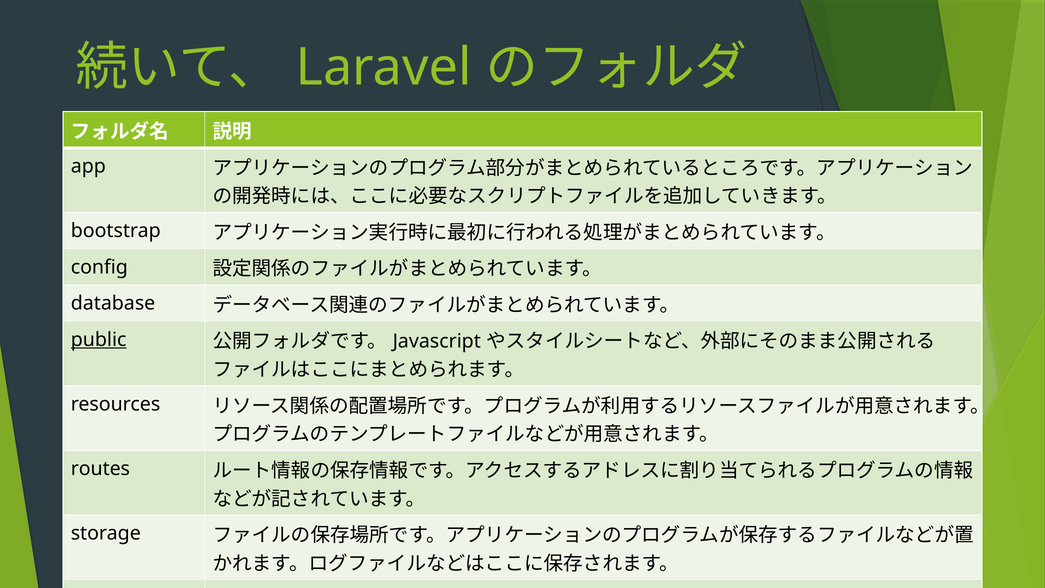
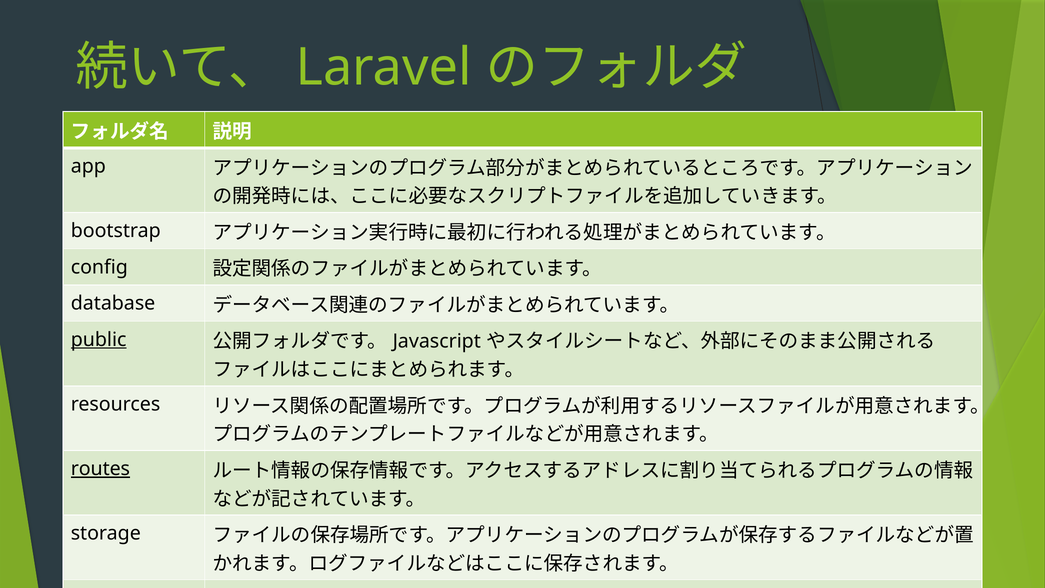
routes underline: none -> present
